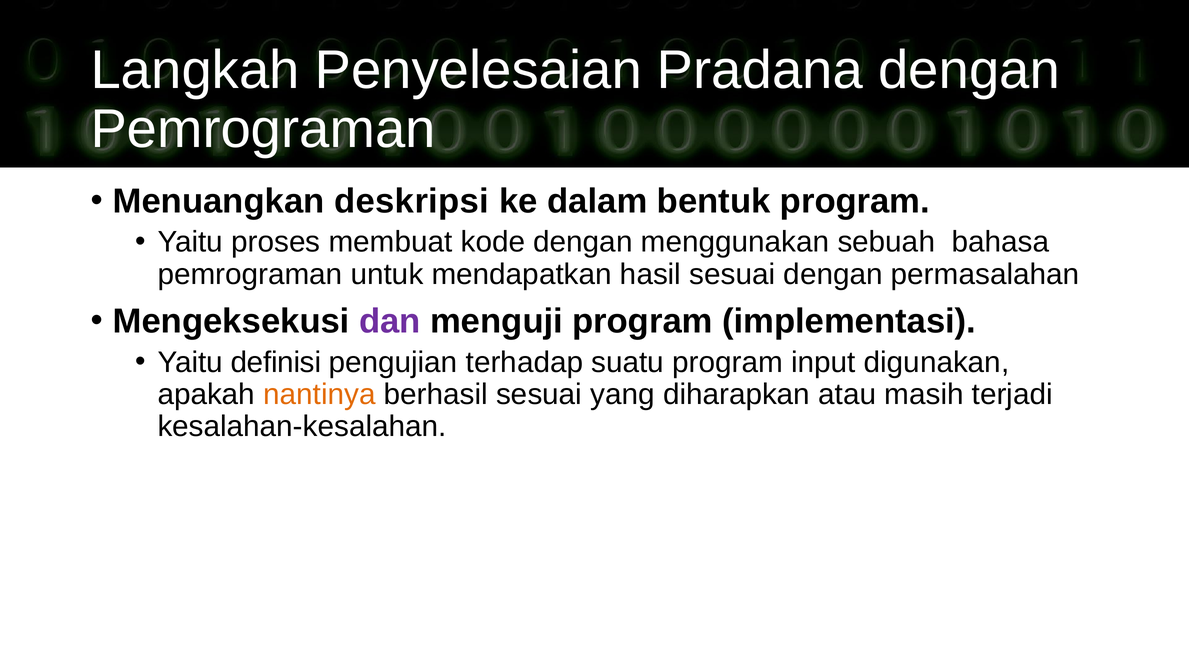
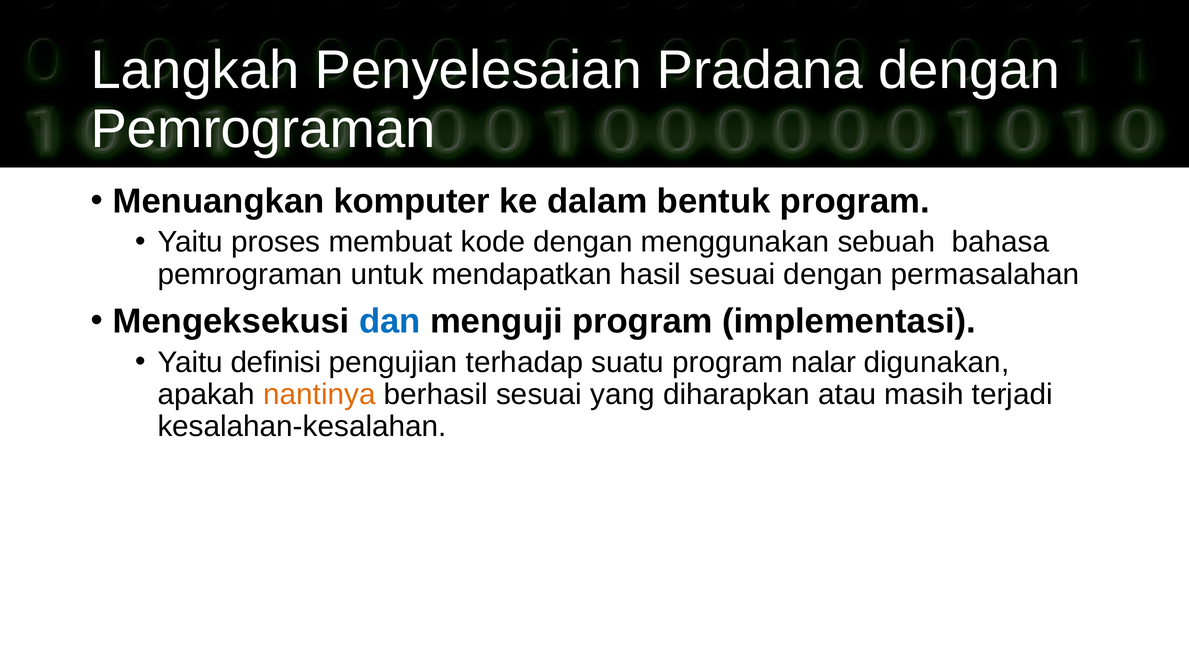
deskripsi: deskripsi -> komputer
dan colour: purple -> blue
input: input -> nalar
